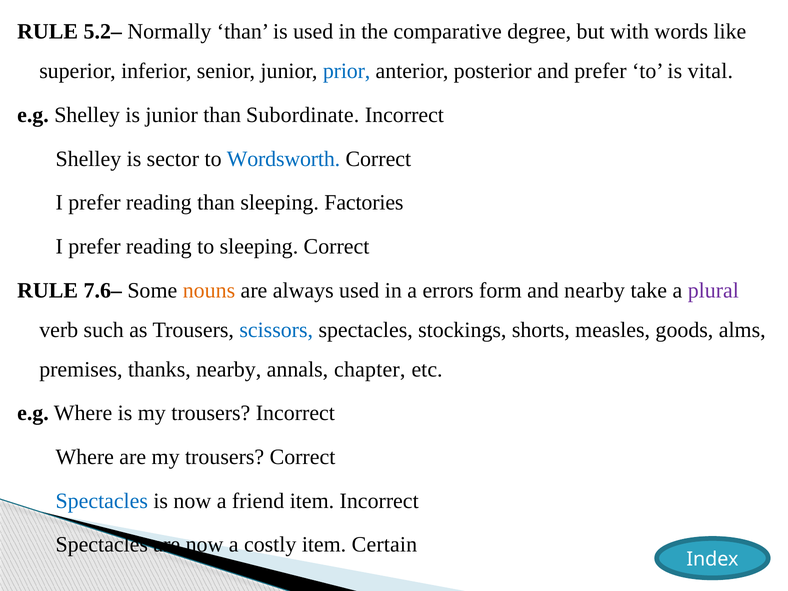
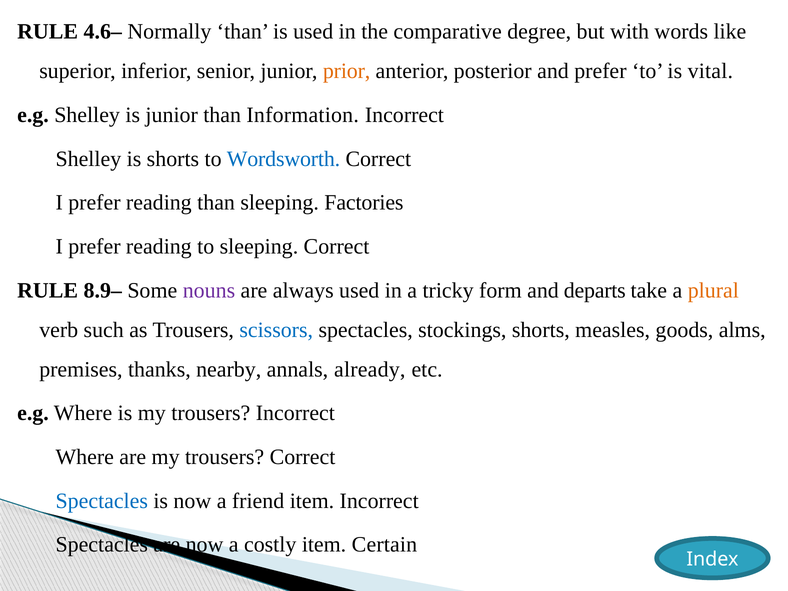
5.2–: 5.2– -> 4.6–
prior colour: blue -> orange
Subordinate: Subordinate -> Information
is sector: sector -> shorts
7.6–: 7.6– -> 8.9–
nouns colour: orange -> purple
errors: errors -> tricky
and nearby: nearby -> departs
plural colour: purple -> orange
chapter: chapter -> already
